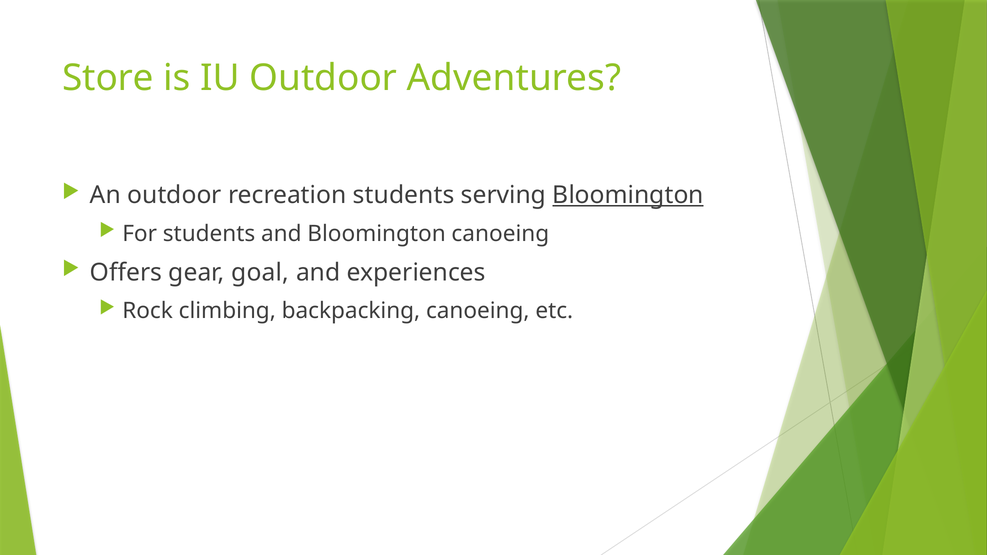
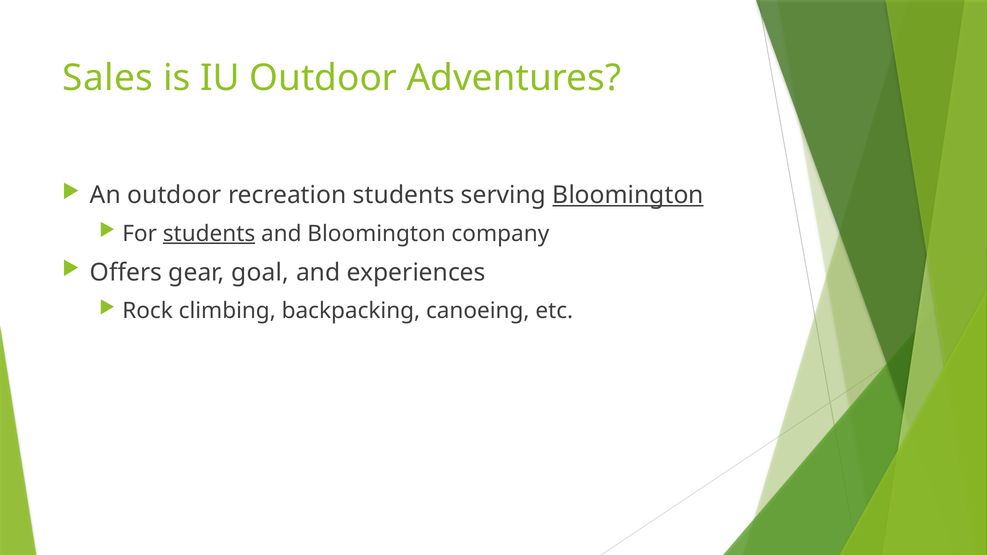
Store: Store -> Sales
students at (209, 234) underline: none -> present
Bloomington canoeing: canoeing -> company
